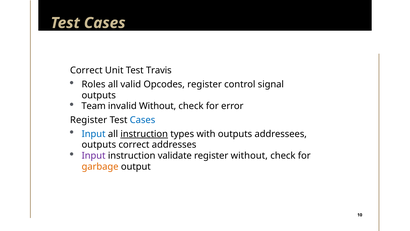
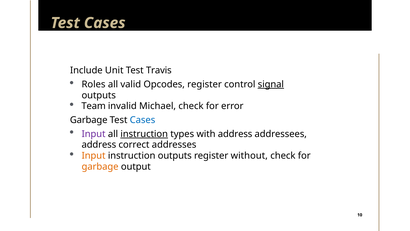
Correct at (86, 70): Correct -> Include
signal underline: none -> present
invalid Without: Without -> Michael
Register at (89, 120): Register -> Garbage
Input at (94, 134) colour: blue -> purple
with outputs: outputs -> address
outputs at (99, 145): outputs -> address
Input at (94, 155) colour: purple -> orange
instruction validate: validate -> outputs
